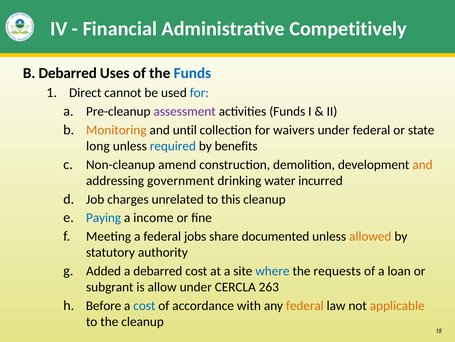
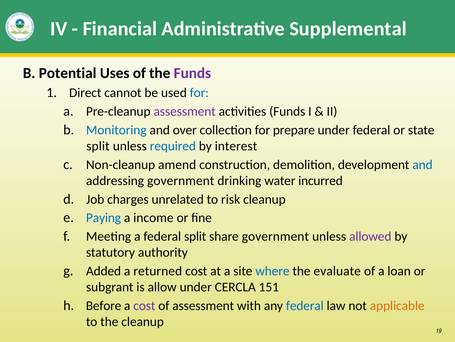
Competitively: Competitively -> Supplemental
B Debarred: Debarred -> Potential
Funds at (192, 73) colour: blue -> purple
Monitoring colour: orange -> blue
until: until -> over
waivers: waivers -> prepare
long at (98, 146): long -> split
benefits: benefits -> interest
and at (423, 164) colour: orange -> blue
this: this -> risk
federal jobs: jobs -> split
share documented: documented -> government
allowed colour: orange -> purple
a debarred: debarred -> returned
requests: requests -> evaluate
263: 263 -> 151
cost at (144, 305) colour: blue -> purple
of accordance: accordance -> assessment
federal at (305, 305) colour: orange -> blue
